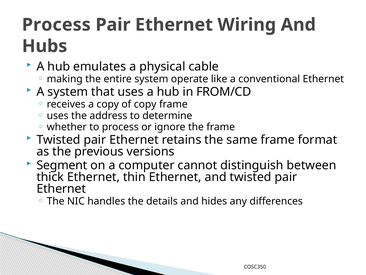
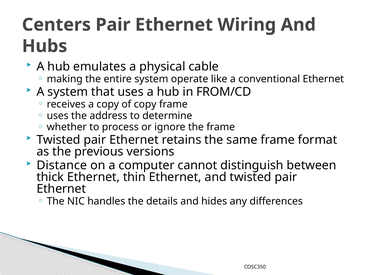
Process at (56, 25): Process -> Centers
Segment: Segment -> Distance
